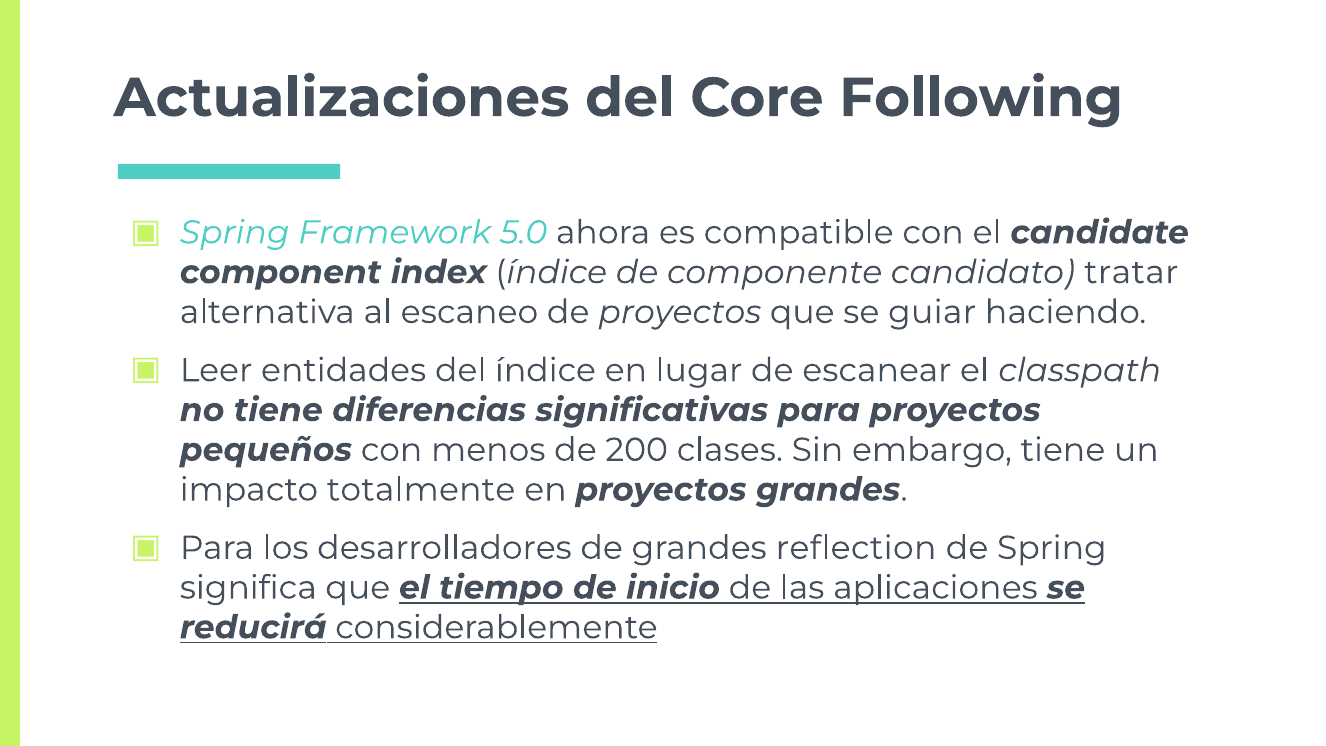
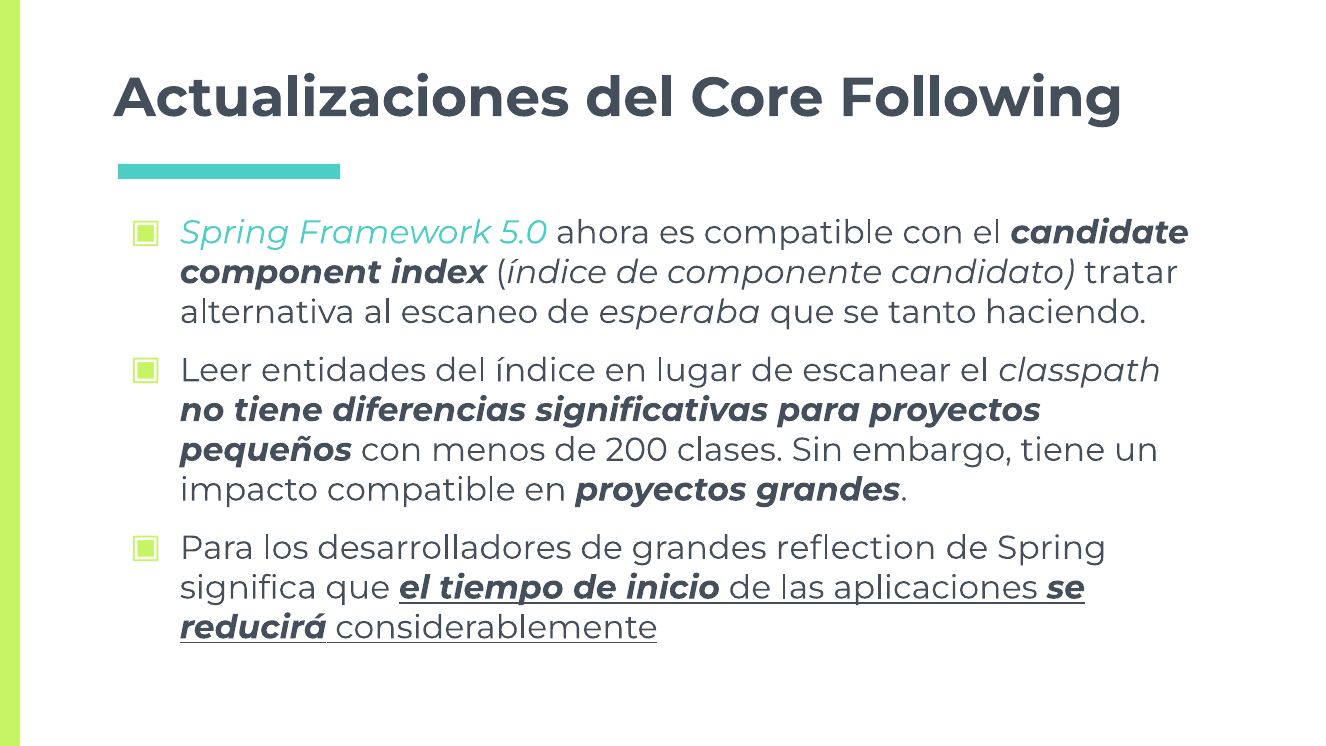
de proyectos: proyectos -> esperaba
guiar: guiar -> tanto
impacto totalmente: totalmente -> compatible
